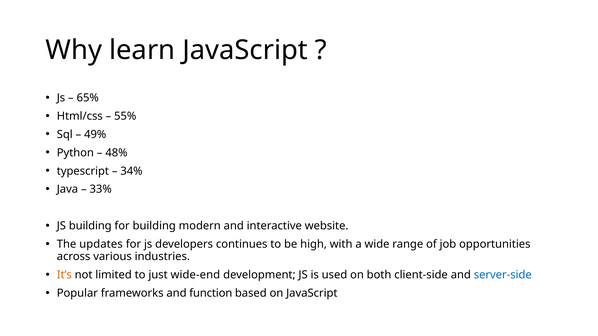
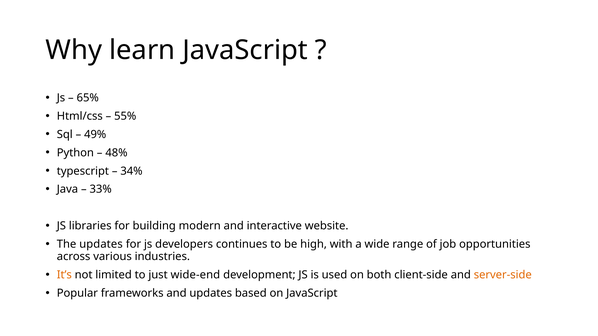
JS building: building -> libraries
server-side colour: blue -> orange
and function: function -> updates
